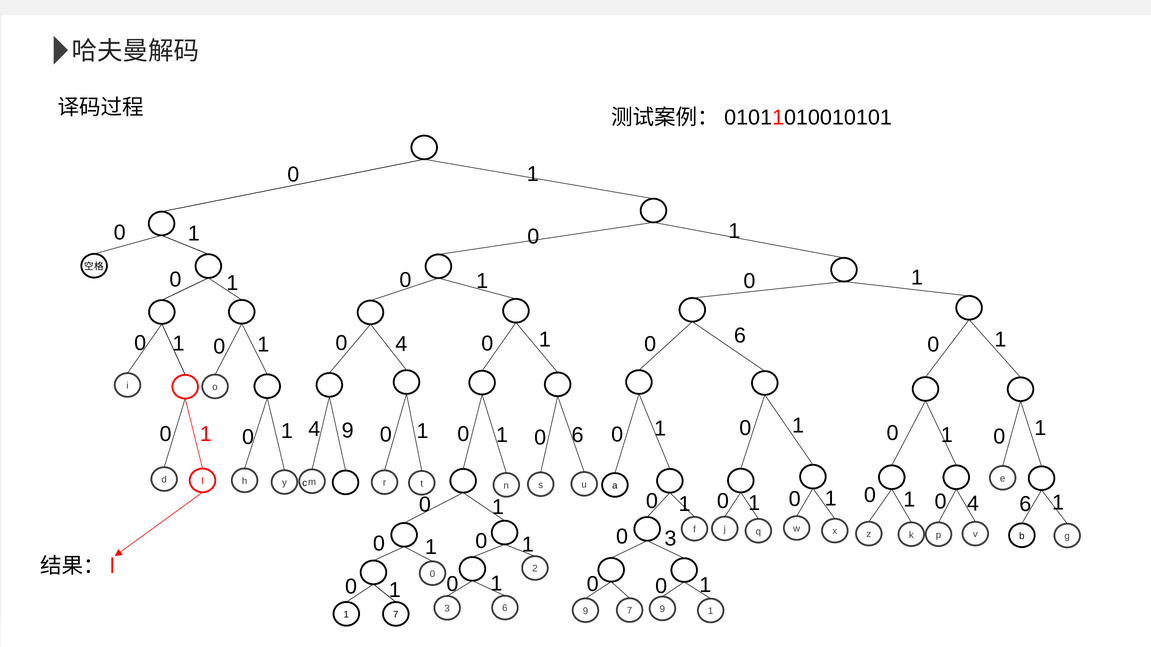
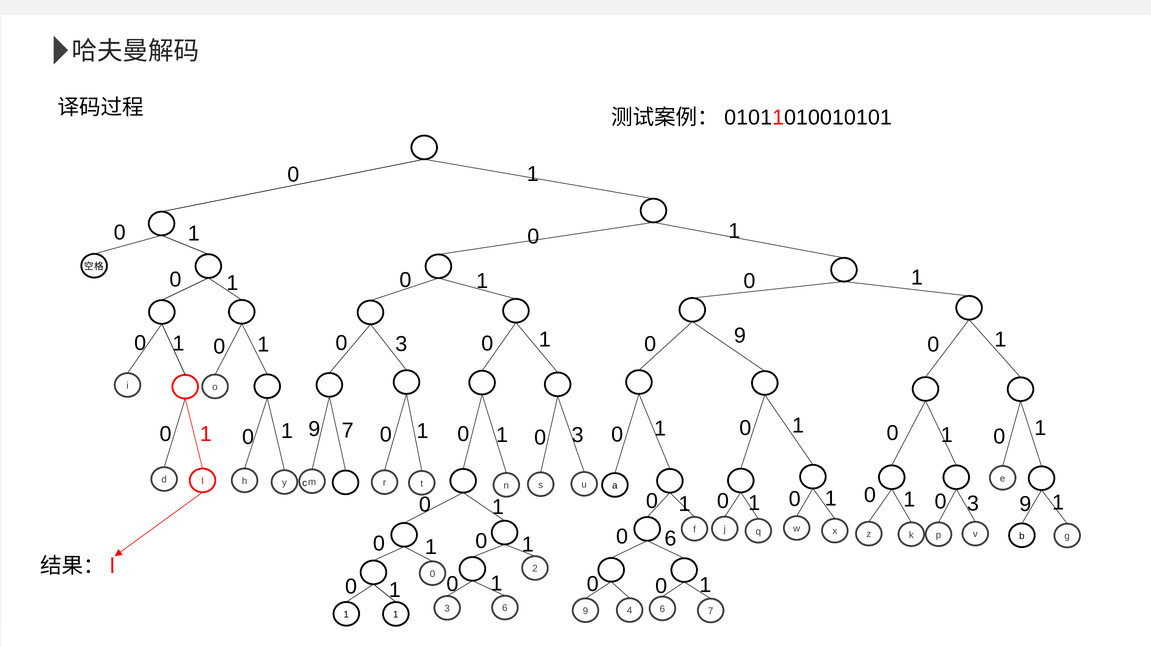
6 at (740, 336): 6 -> 9
4 at (401, 344): 4 -> 3
6 at (578, 435): 6 -> 3
1 9: 9 -> 7
4 at (314, 430): 4 -> 9
6 at (1025, 505): 6 -> 9
4 at (973, 504): 4 -> 3
1 3: 3 -> 6
6 9: 9 -> 6
3 7: 7 -> 4
1 at (711, 612): 1 -> 7
7 at (396, 615): 7 -> 1
